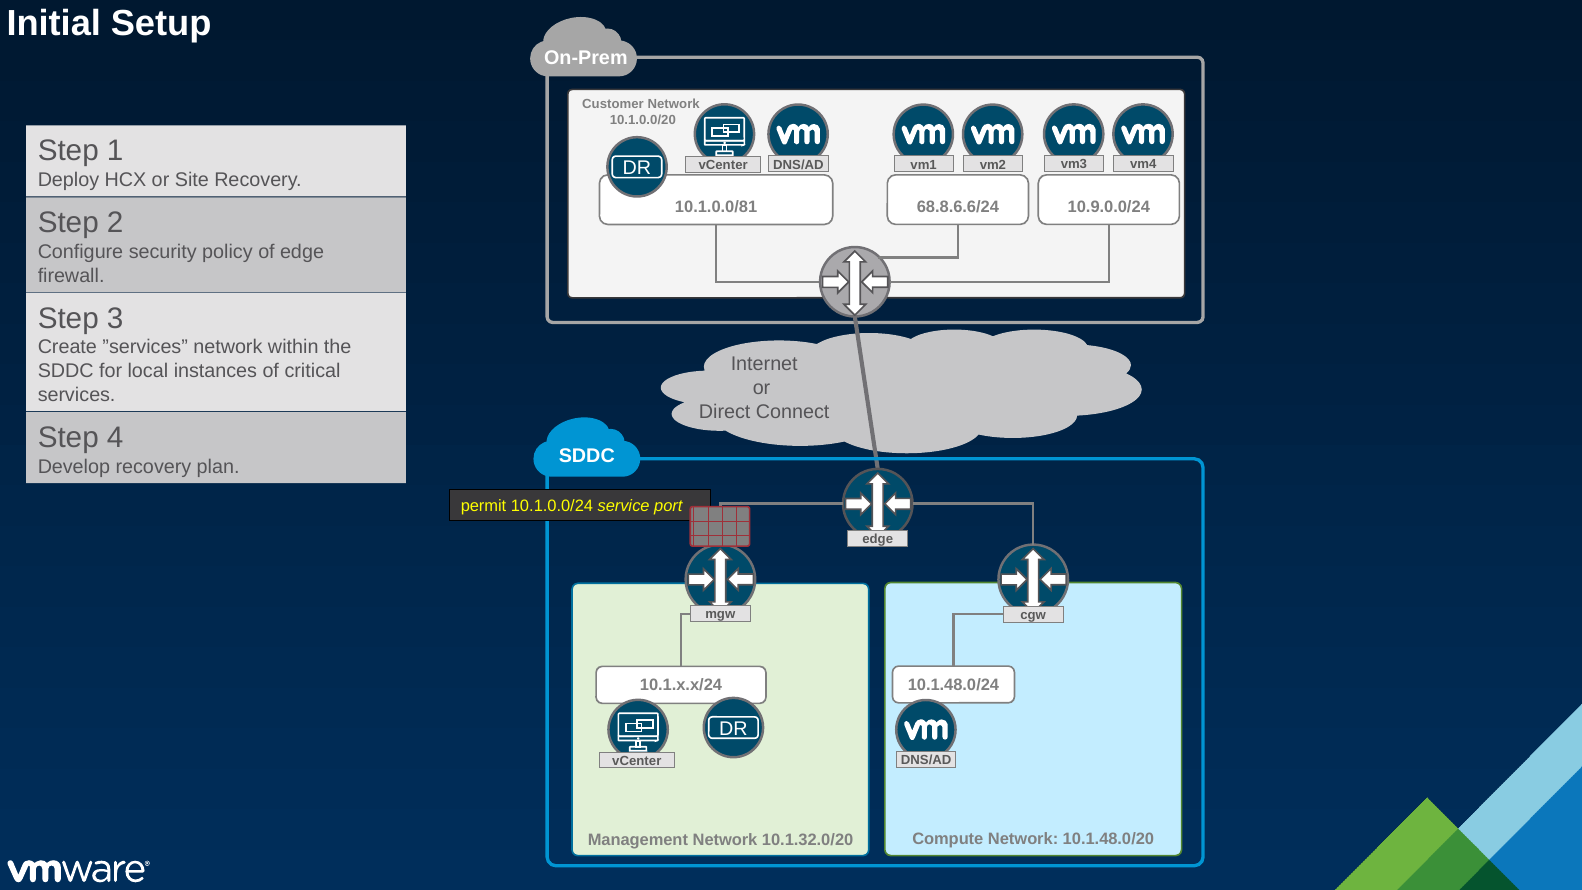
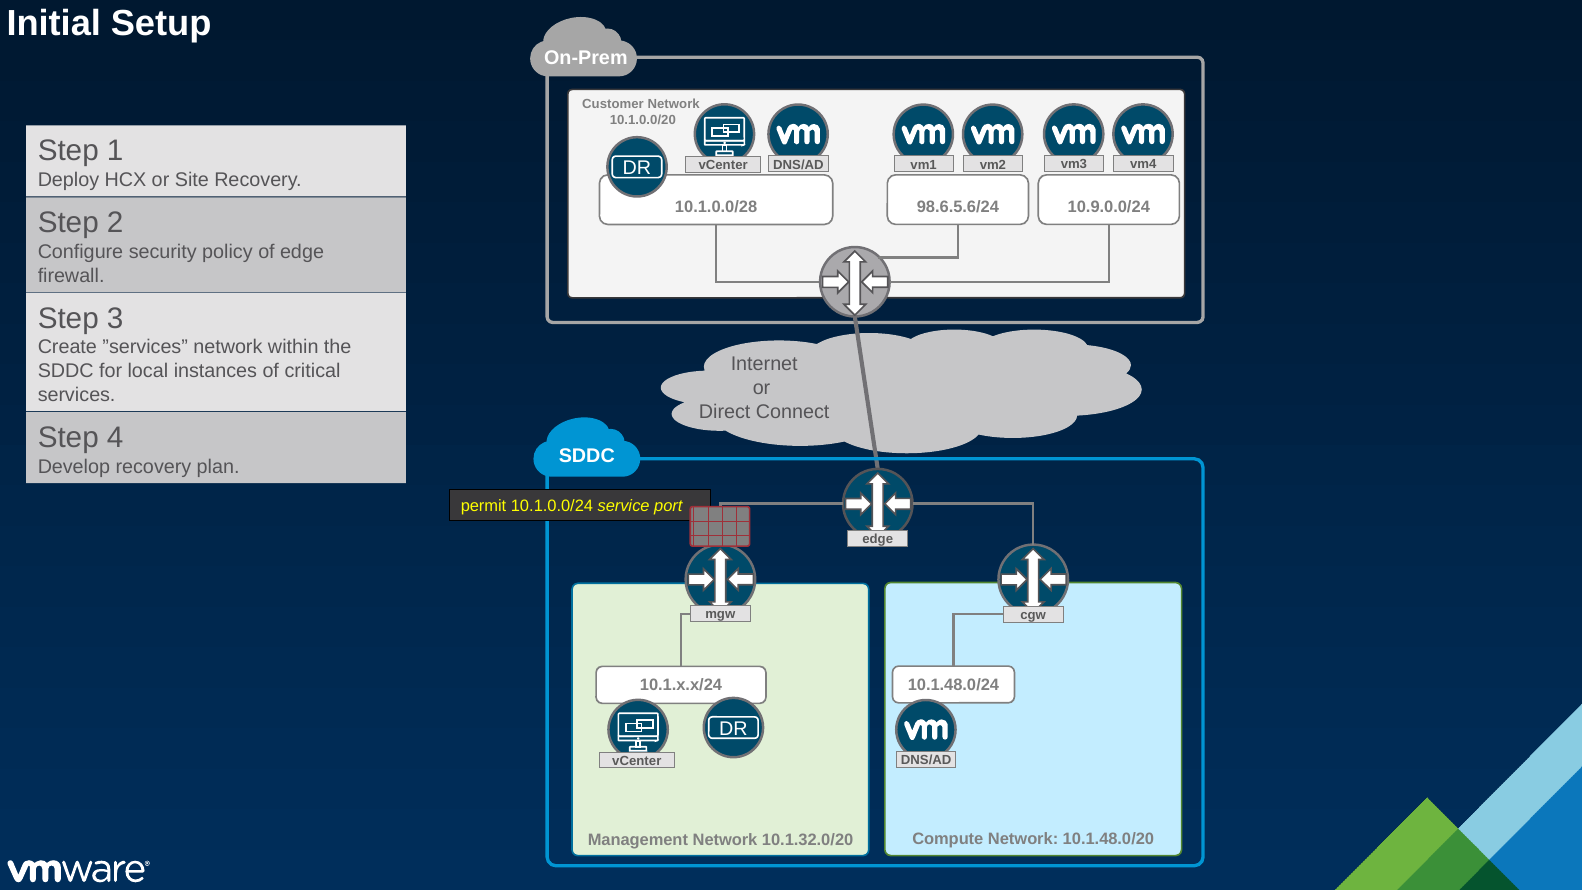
68.8.6.6/24: 68.8.6.6/24 -> 98.6.5.6/24
10.1.0.0/81: 10.1.0.0/81 -> 10.1.0.0/28
